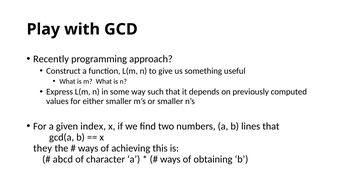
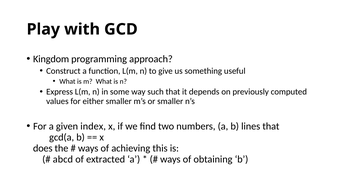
Recently: Recently -> Kingdom
they: they -> does
character: character -> extracted
